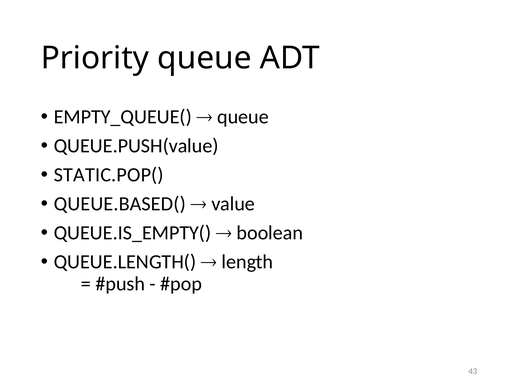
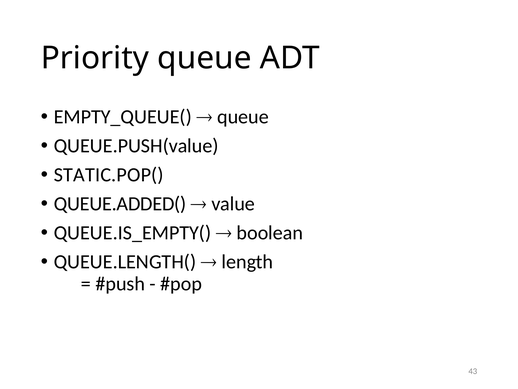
QUEUE.BASED(: QUEUE.BASED( -> QUEUE.ADDED(
